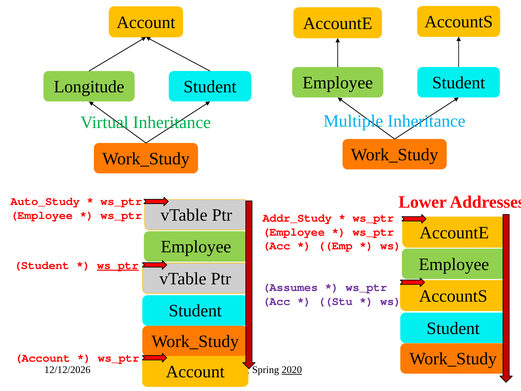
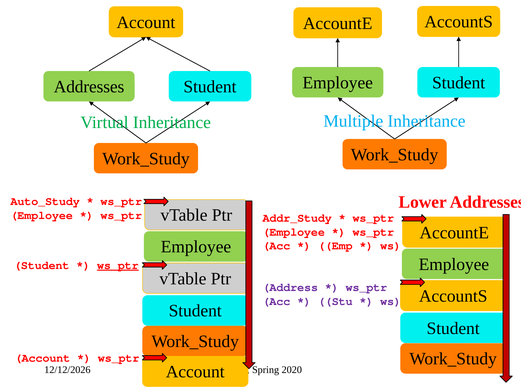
Longitude at (89, 87): Longitude -> Addresses
Assumes: Assumes -> Address
2020 underline: present -> none
